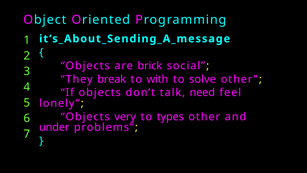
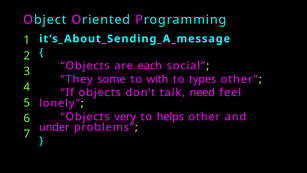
brick: brick -> each
break: break -> some
solve: solve -> types
types: types -> helps
